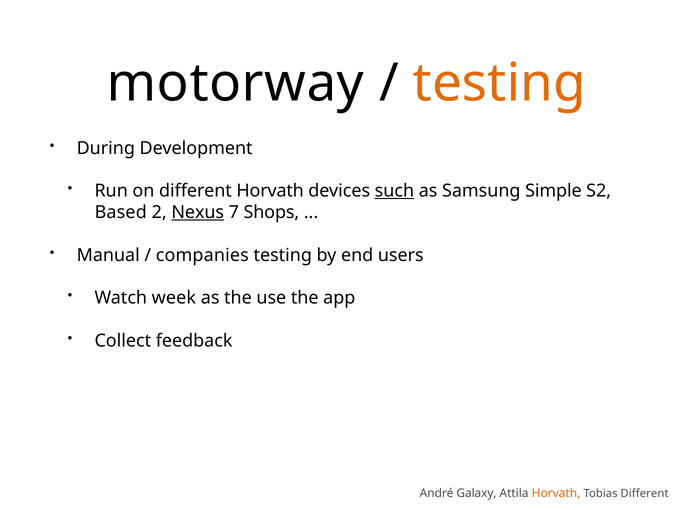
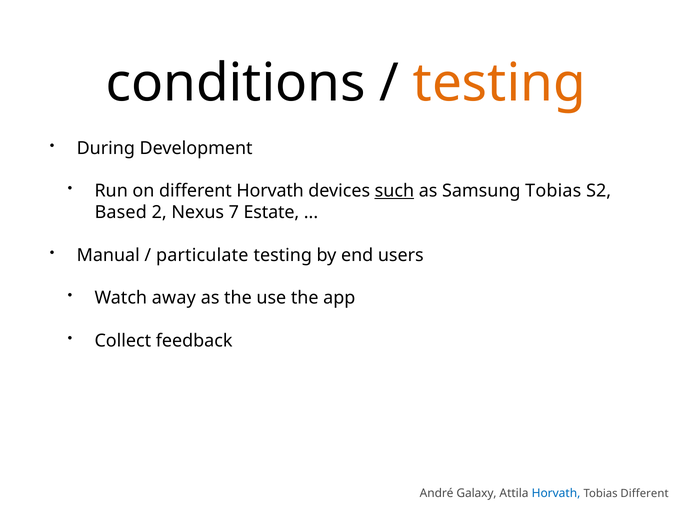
motorway: motorway -> conditions
Samsung Simple: Simple -> Tobias
Nexus underline: present -> none
Shops: Shops -> Estate
companies: companies -> particulate
week: week -> away
Horvath at (556, 493) colour: orange -> blue
